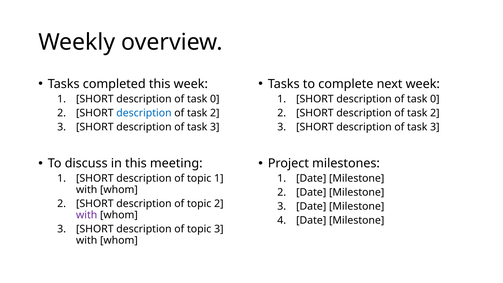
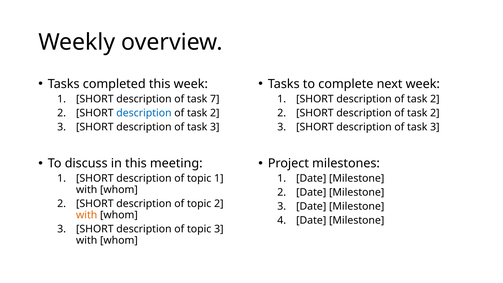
0 at (215, 99): 0 -> 7
0 at (435, 99): 0 -> 2
with at (87, 215) colour: purple -> orange
